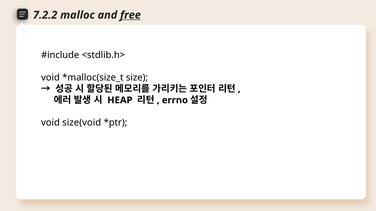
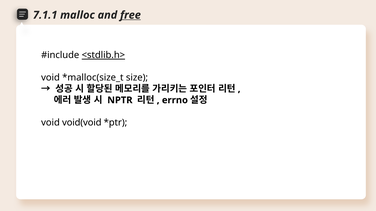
7.2.2: 7.2.2 -> 7.1.1
<stdlib.h> underline: none -> present
HEAP: HEAP -> NPTR
size(void: size(void -> void(void
